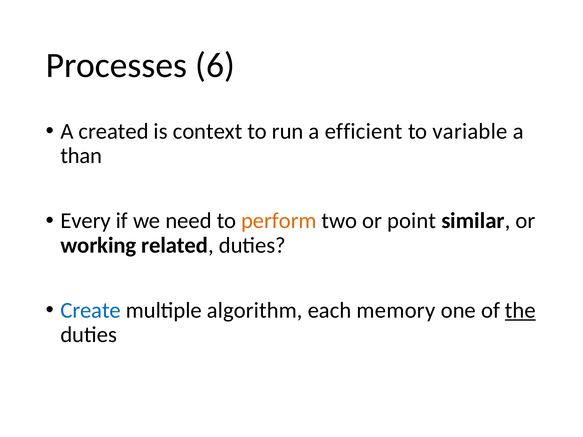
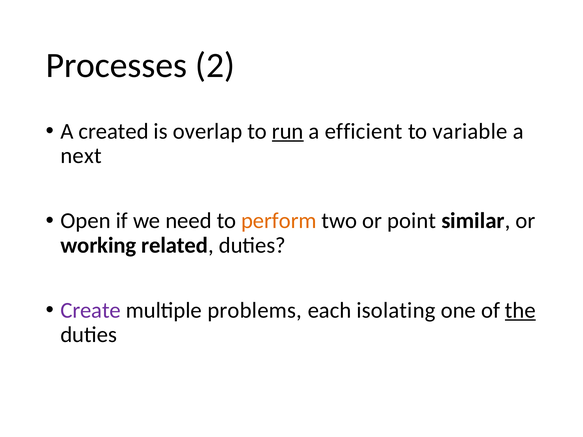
6: 6 -> 2
context: context -> overlap
run underline: none -> present
than: than -> next
Every: Every -> Open
Create colour: blue -> purple
algorithm: algorithm -> problems
memory: memory -> isolating
